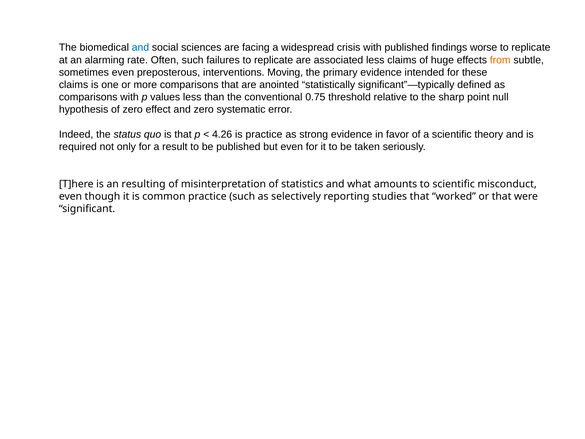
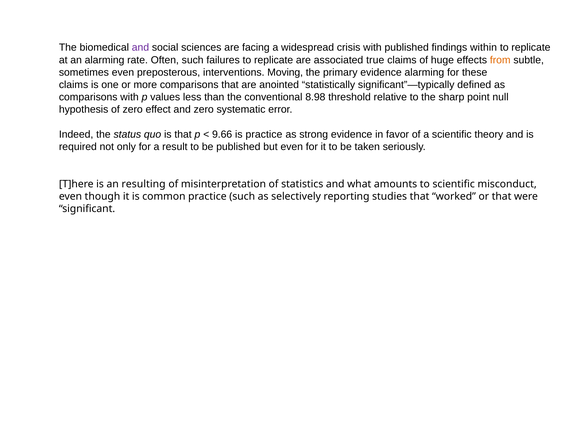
and at (140, 48) colour: blue -> purple
worse: worse -> within
associated less: less -> true
evidence intended: intended -> alarming
0.75: 0.75 -> 8.98
4.26: 4.26 -> 9.66
